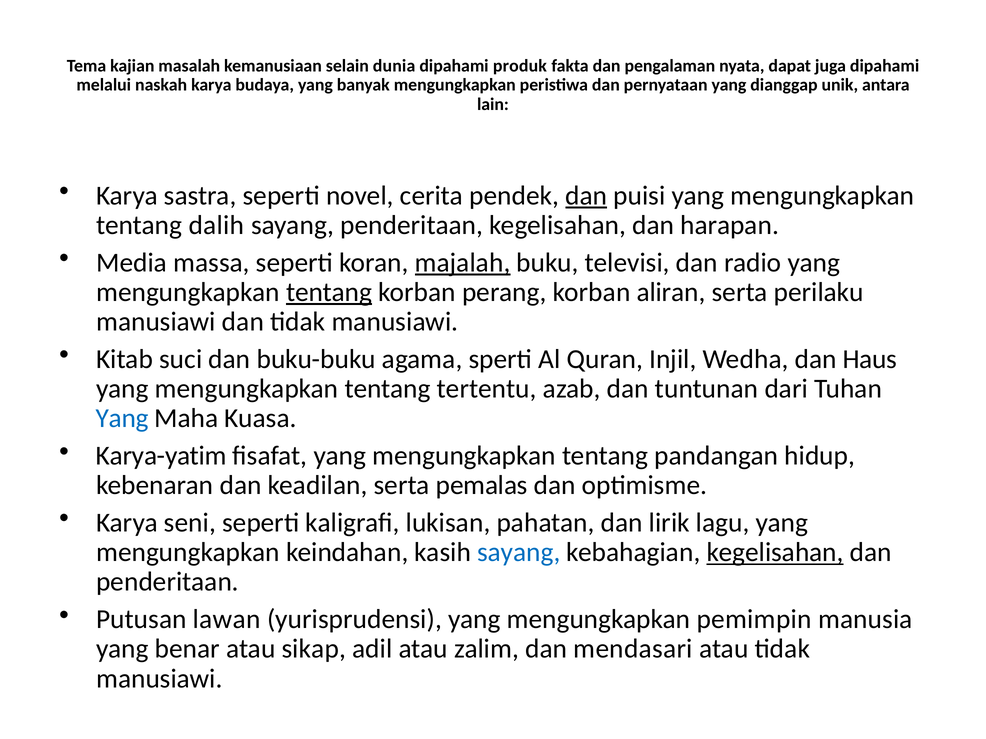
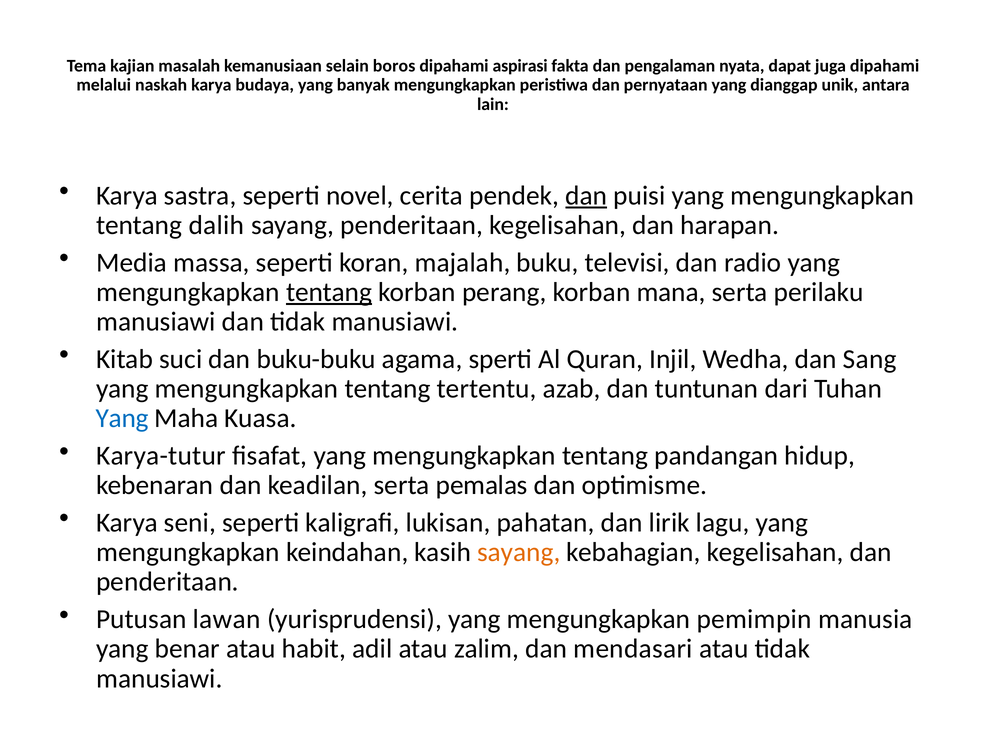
dunia: dunia -> boros
produk: produk -> aspirasi
majalah underline: present -> none
aliran: aliran -> mana
Haus: Haus -> Sang
Karya-yatim: Karya-yatim -> Karya-tutur
sayang at (519, 553) colour: blue -> orange
kegelisahan at (775, 553) underline: present -> none
sikap: sikap -> habit
